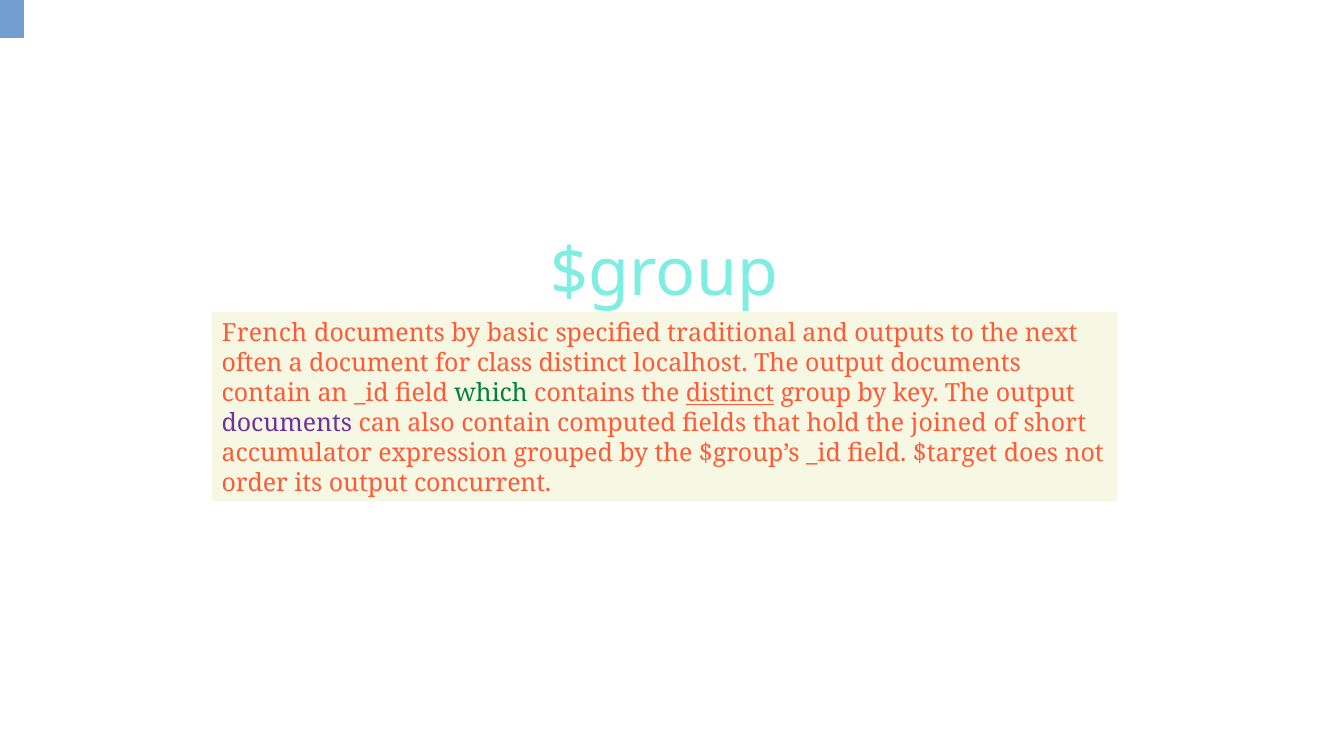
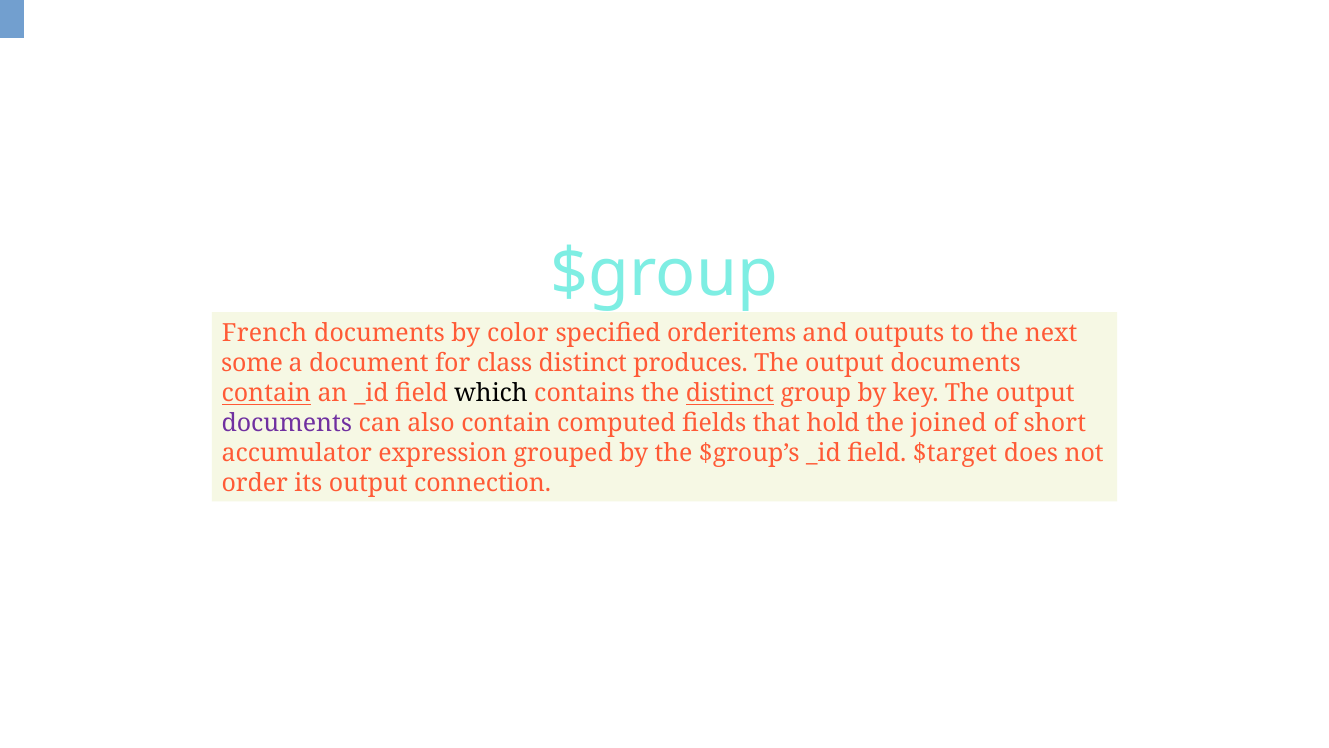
basic: basic -> color
traditional: traditional -> orderitems
often: often -> some
localhost: localhost -> produces
contain at (266, 393) underline: none -> present
which colour: green -> black
concurrent: concurrent -> connection
